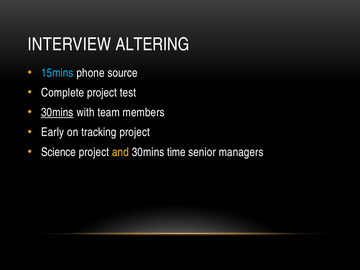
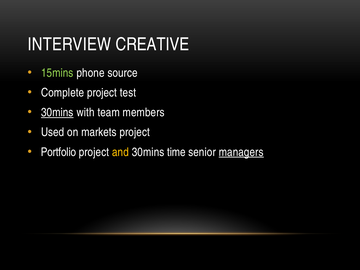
ALTERING: ALTERING -> CREATIVE
15mins colour: light blue -> light green
Early: Early -> Used
tracking: tracking -> markets
Science: Science -> Portfolio
managers underline: none -> present
